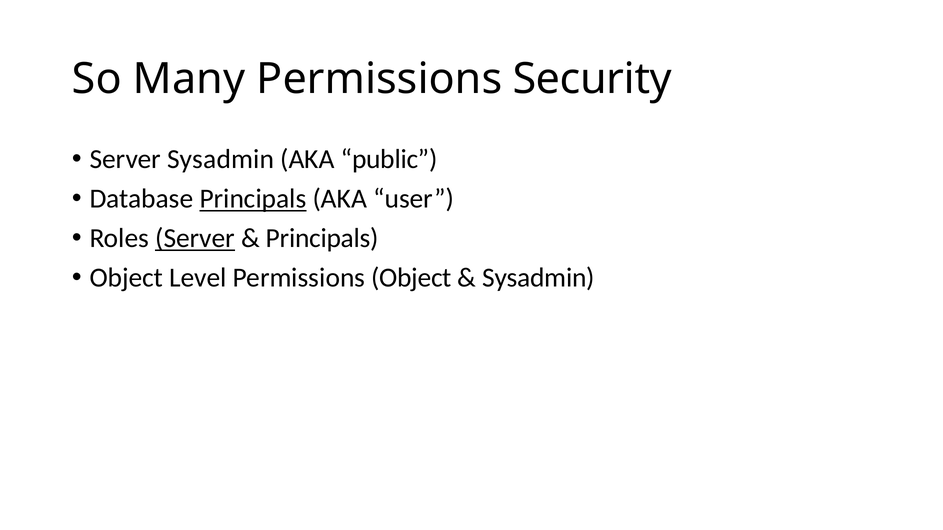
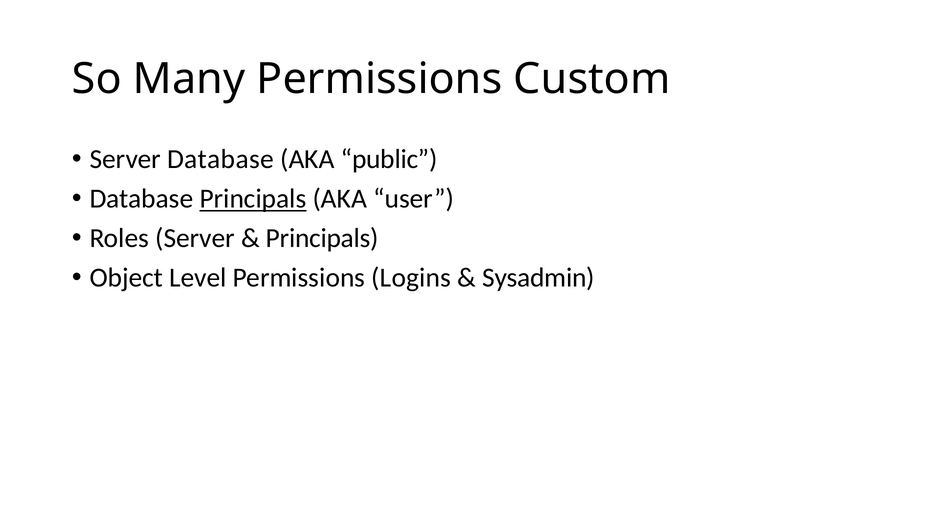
Security: Security -> Custom
Server Sysadmin: Sysadmin -> Database
Server at (195, 239) underline: present -> none
Permissions Object: Object -> Logins
